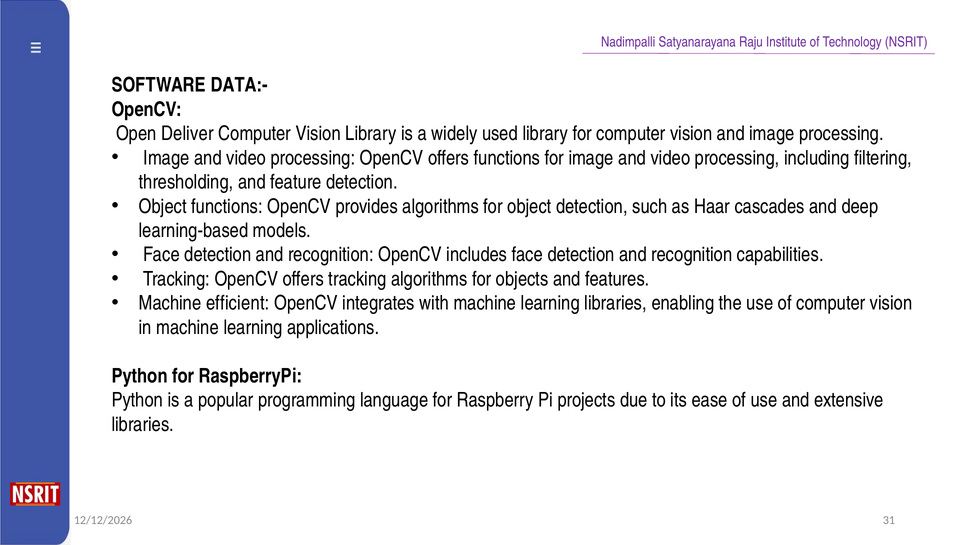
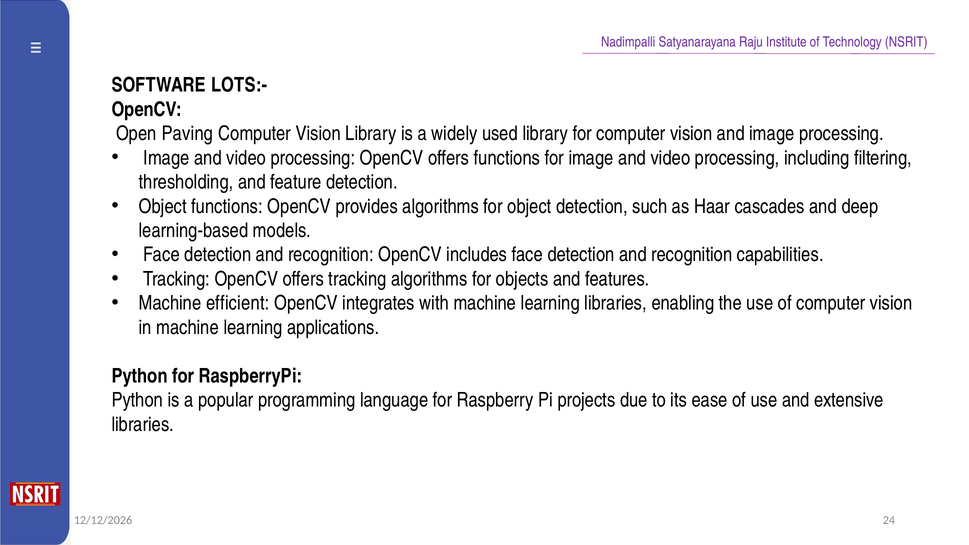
DATA:-: DATA:- -> LOTS:-
Deliver: Deliver -> Paving
31: 31 -> 24
